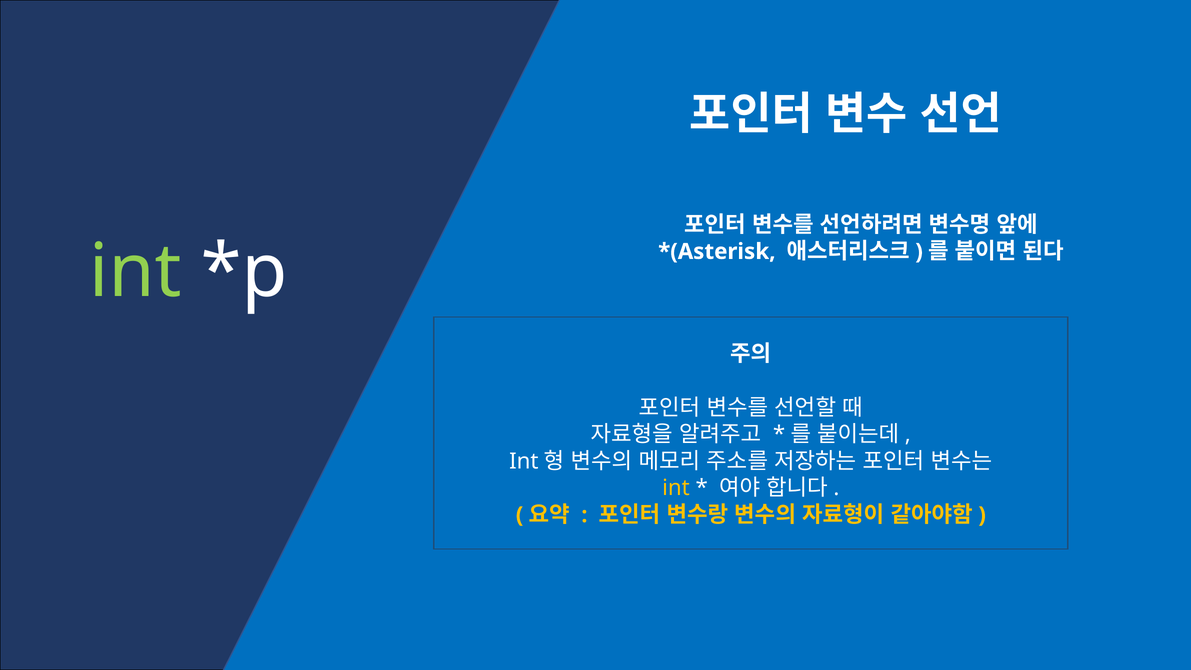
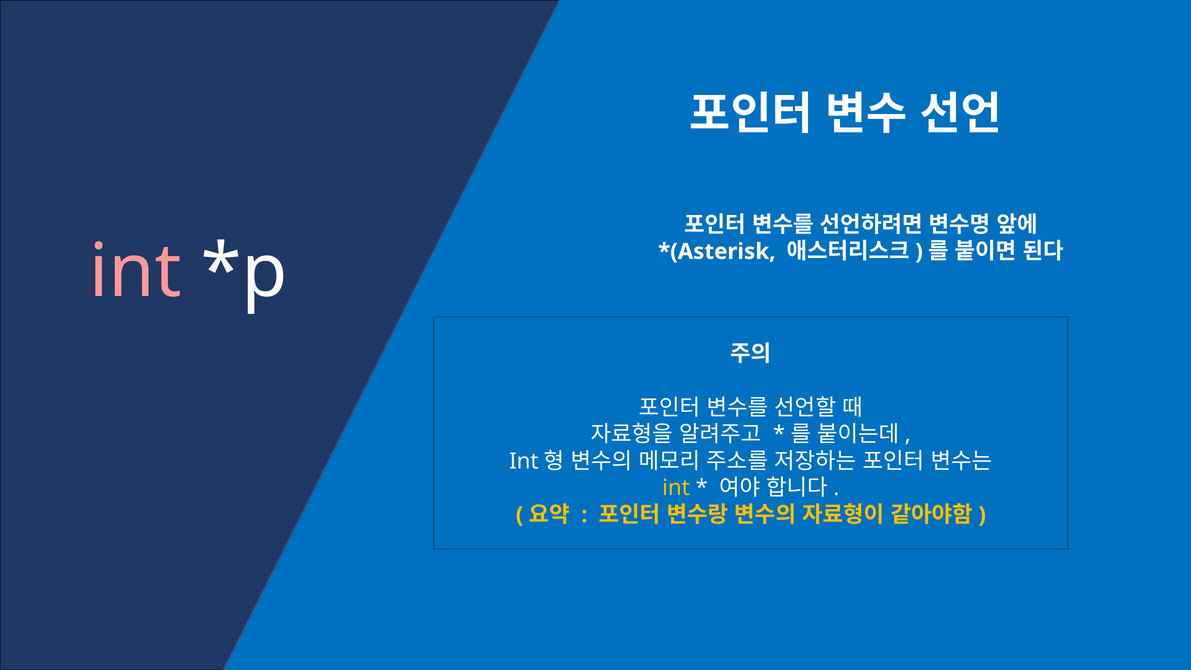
int at (135, 272) colour: light green -> pink
